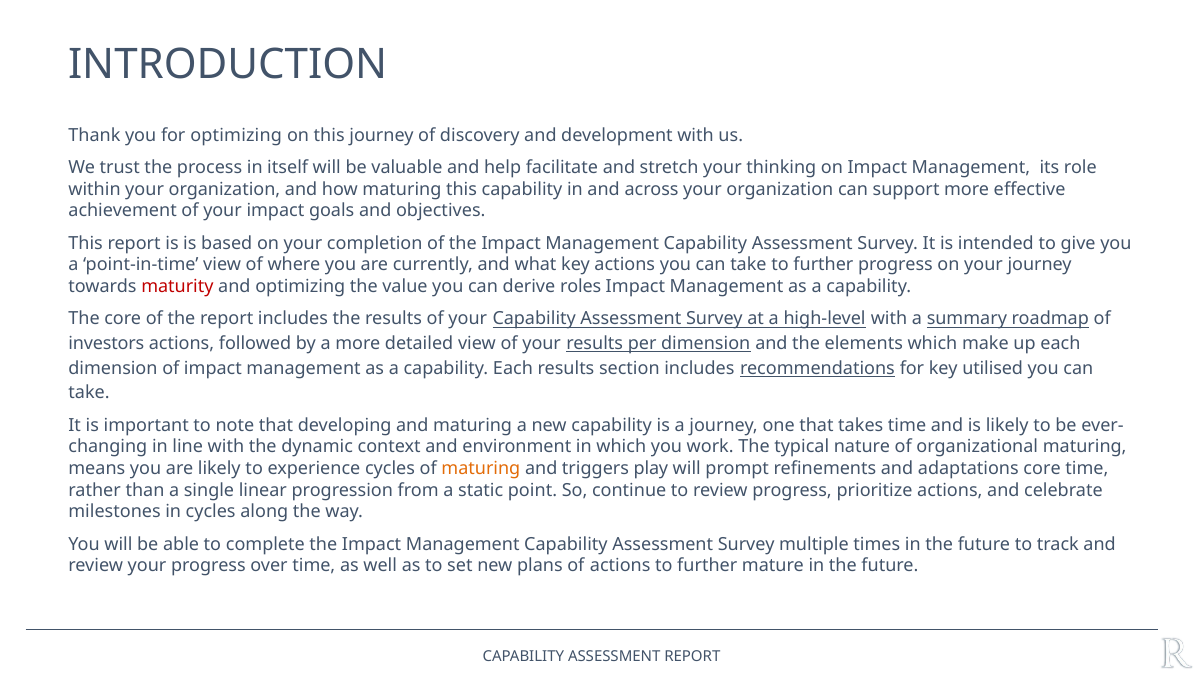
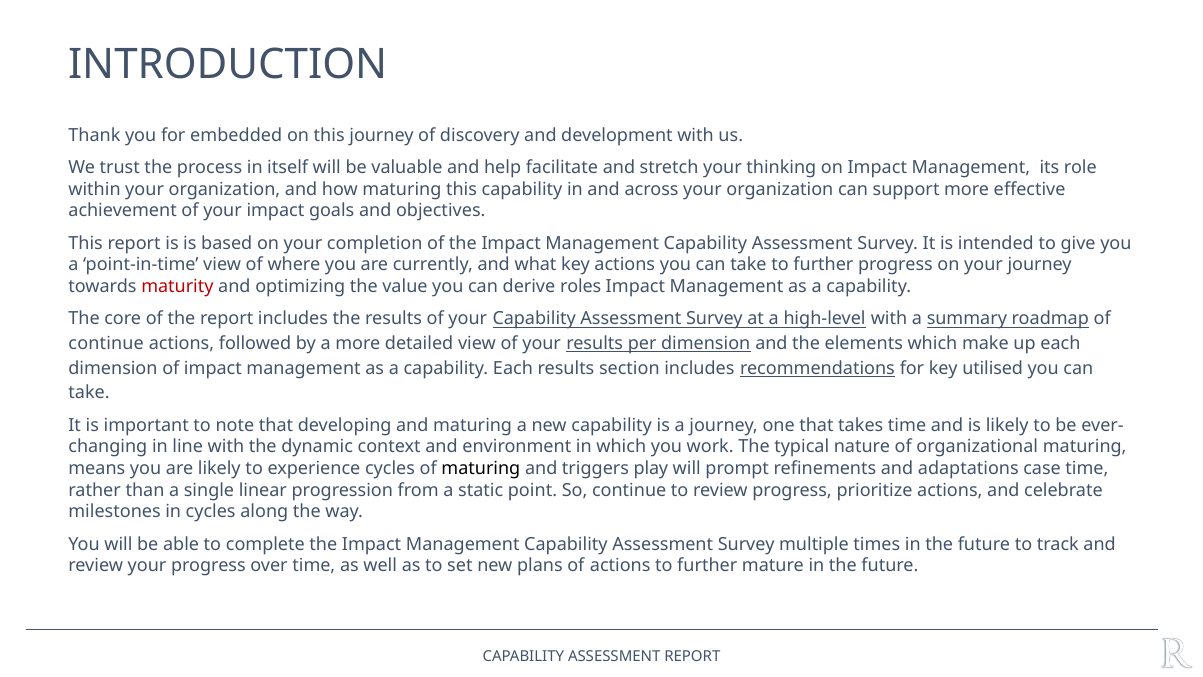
for optimizing: optimizing -> embedded
investors at (106, 343): investors -> continue
maturing at (481, 468) colour: orange -> black
adaptations core: core -> case
